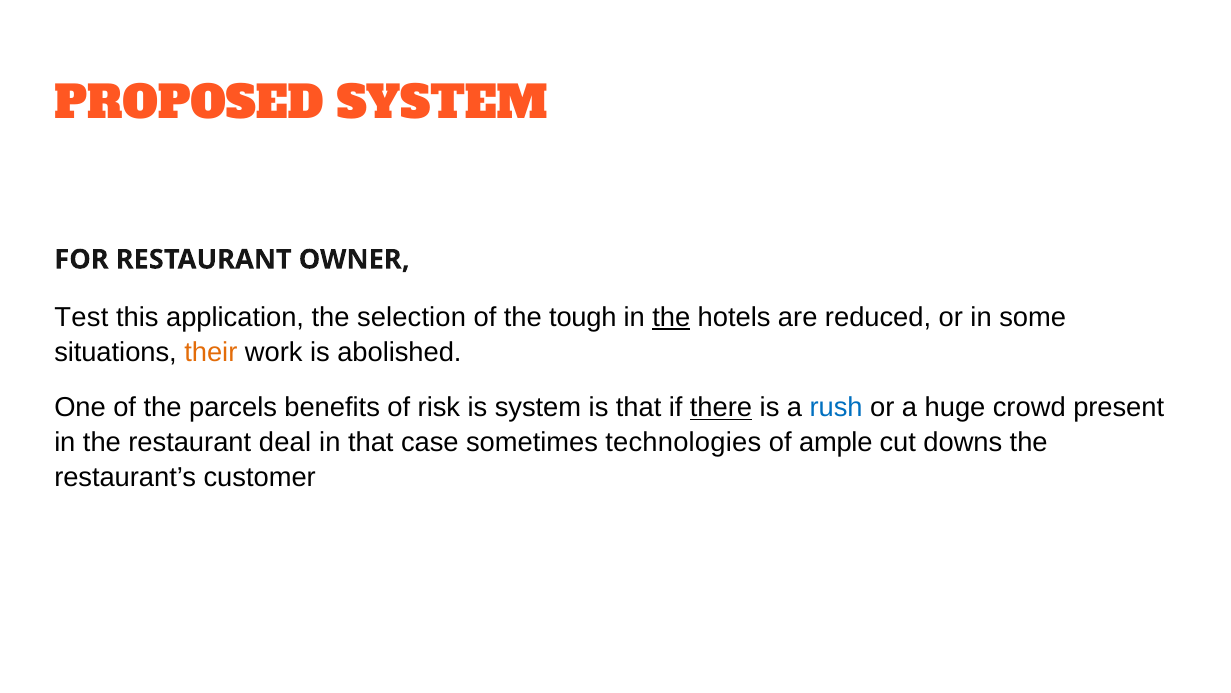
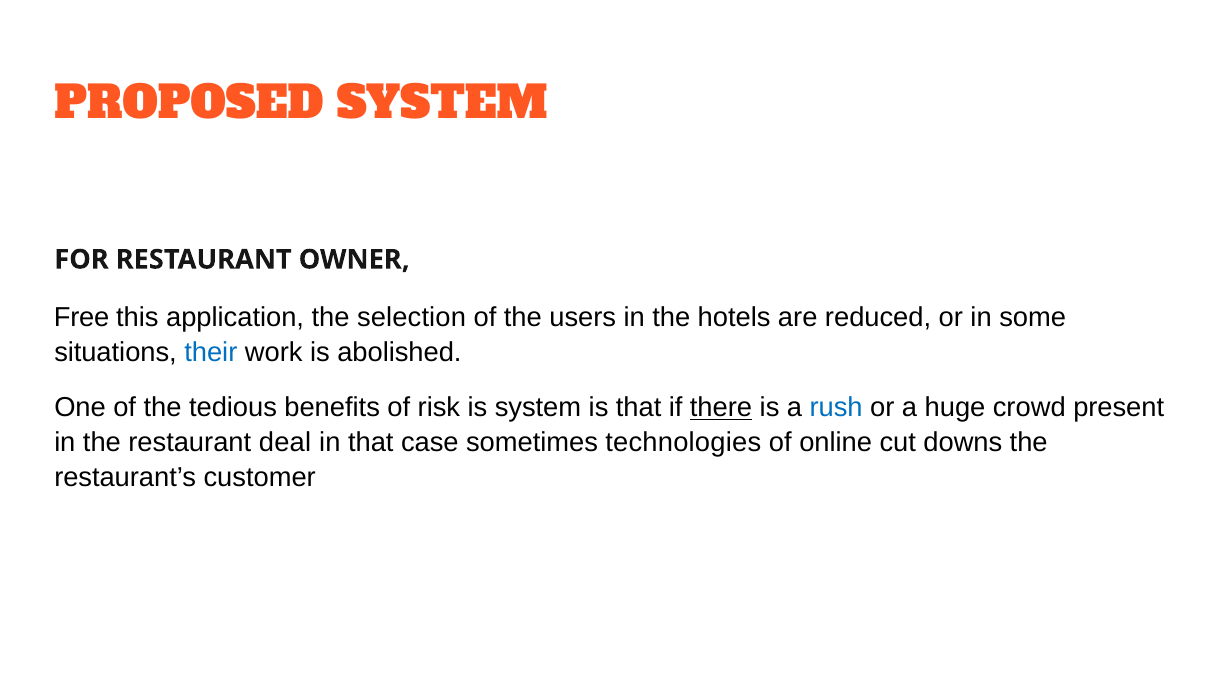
Test: Test -> Free
tough: tough -> users
the at (671, 317) underline: present -> none
their colour: orange -> blue
parcels: parcels -> tedious
ample: ample -> online
